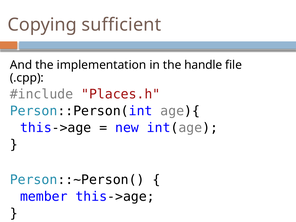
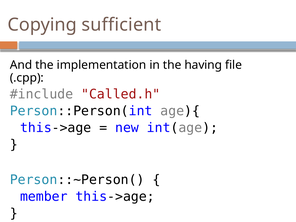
handle: handle -> having
Places.h: Places.h -> Called.h
